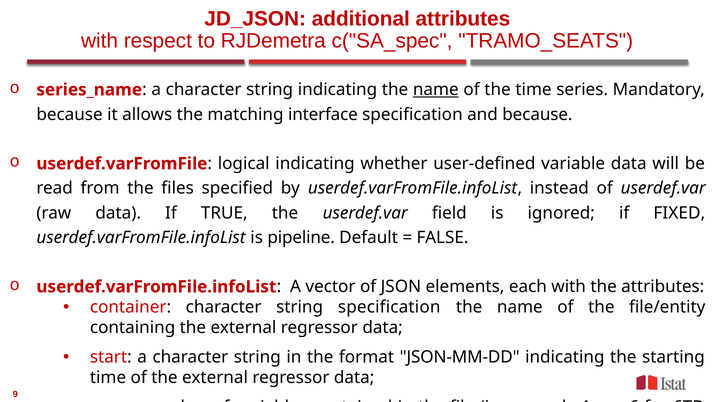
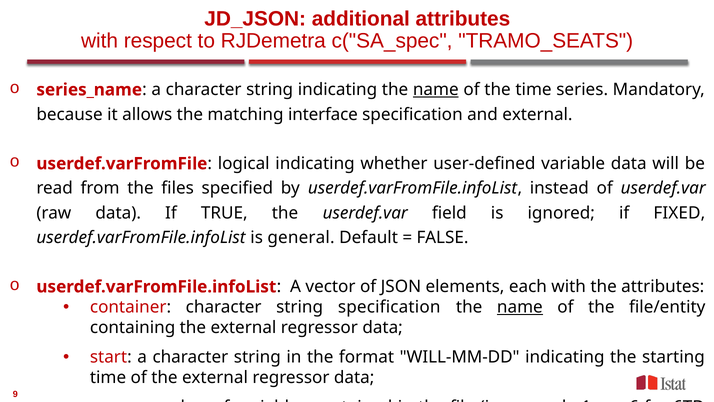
and because: because -> external
is pipeline: pipeline -> general
name at (520, 307) underline: none -> present
JSON-MM-DD: JSON-MM-DD -> WILL-MM-DD
